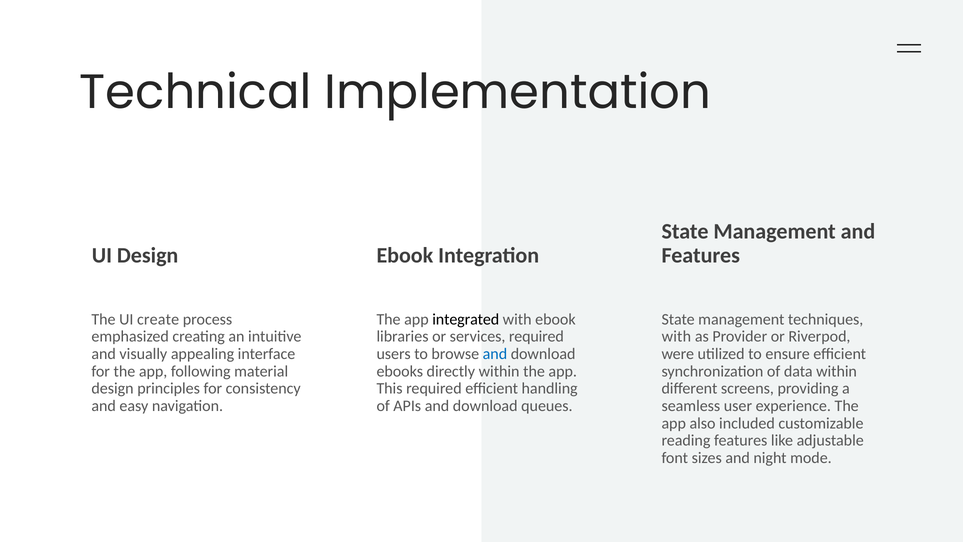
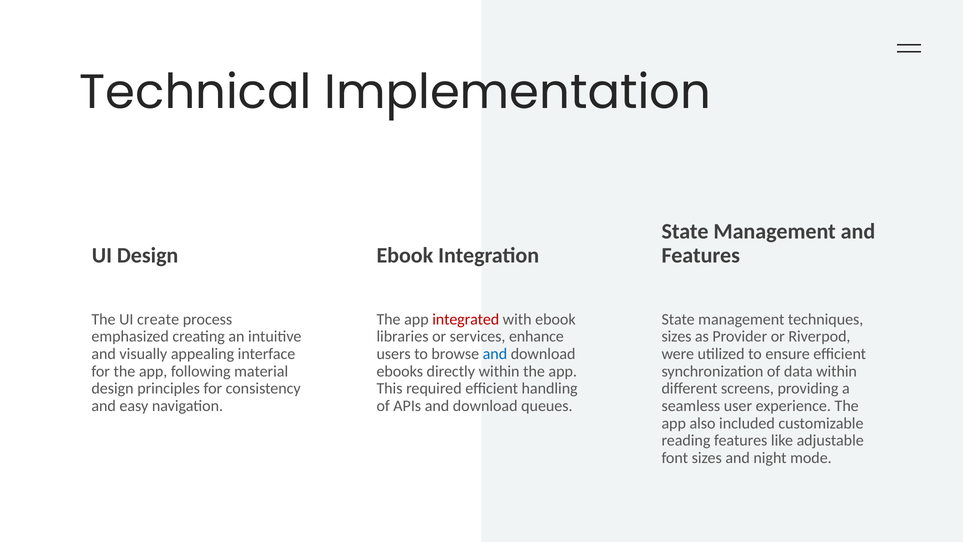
integrated colour: black -> red
services required: required -> enhance
with at (676, 336): with -> sizes
